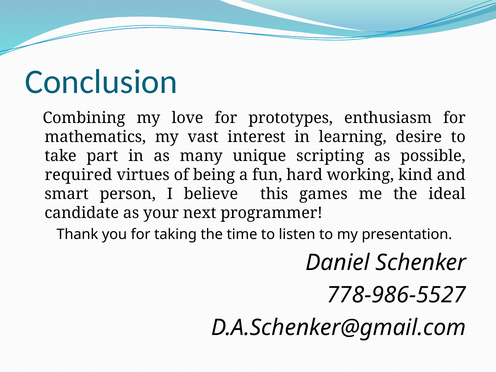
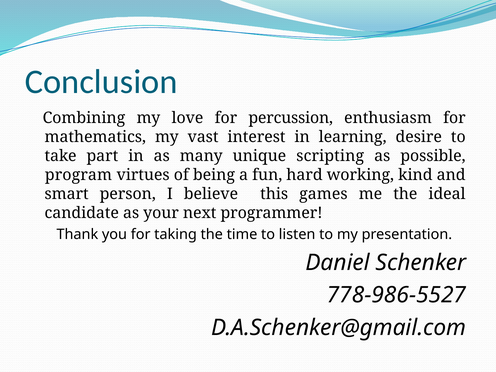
prototypes: prototypes -> percussion
required: required -> program
